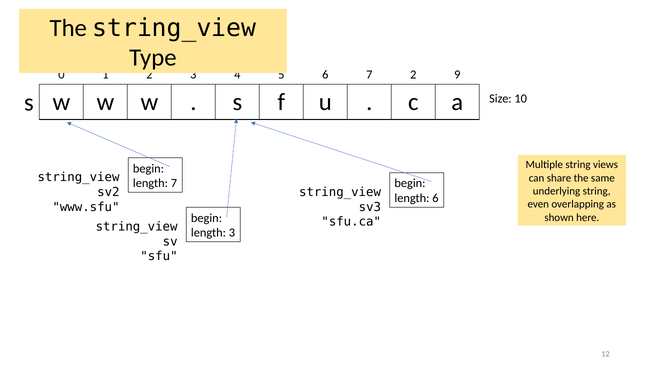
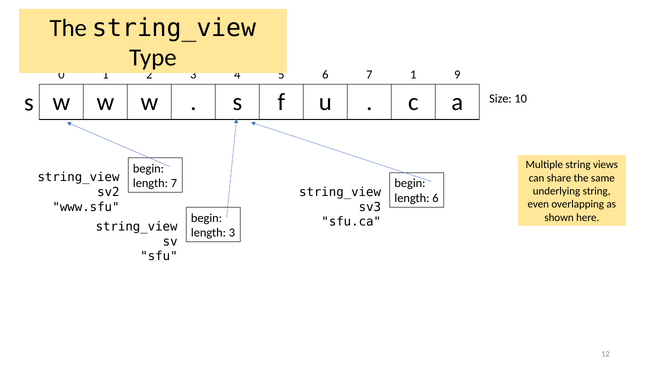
7 2: 2 -> 1
